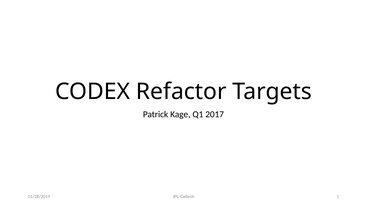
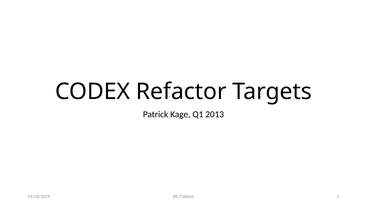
2017: 2017 -> 2013
